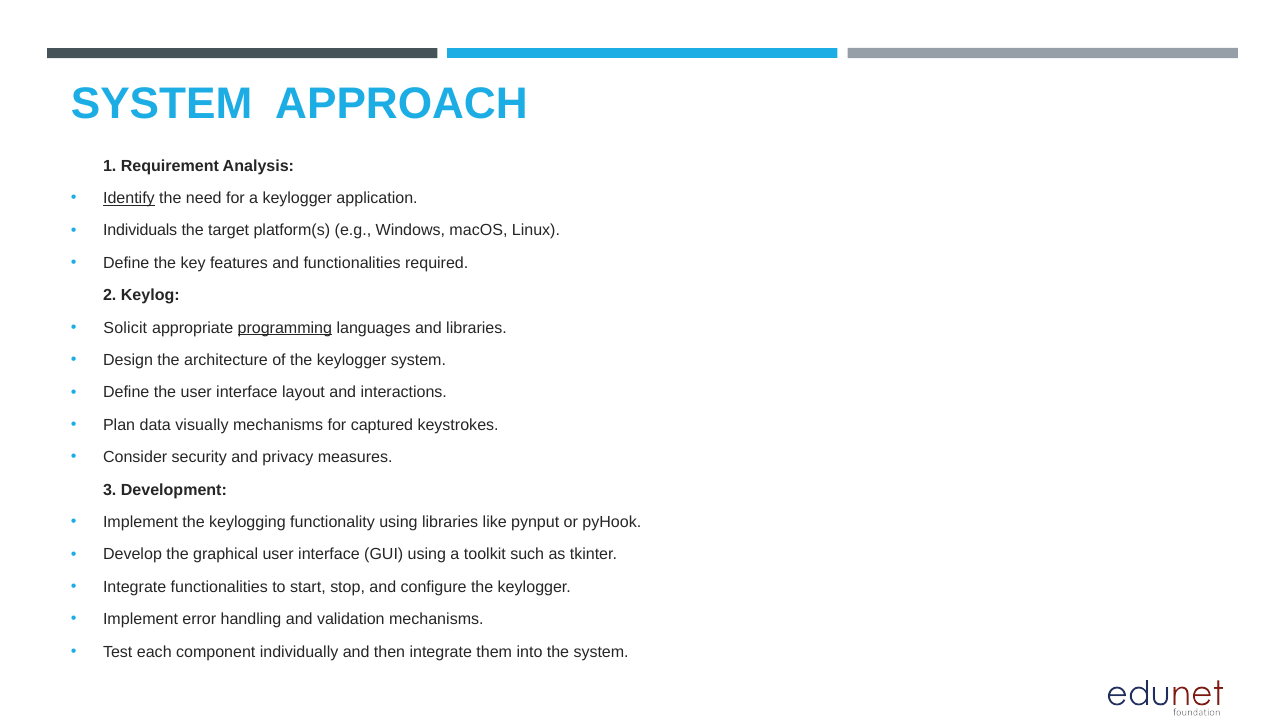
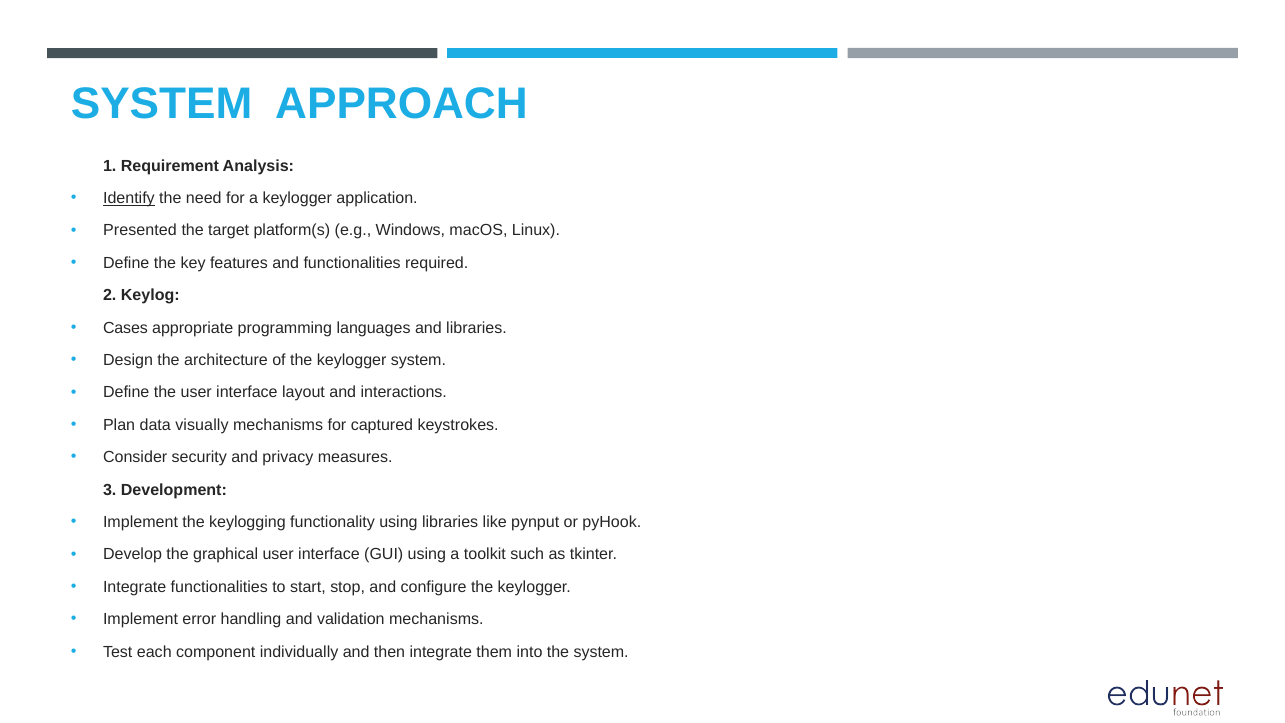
Individuals: Individuals -> Presented
Solicit: Solicit -> Cases
programming underline: present -> none
